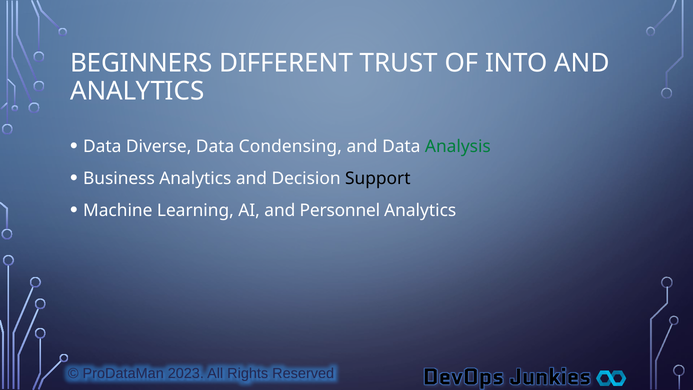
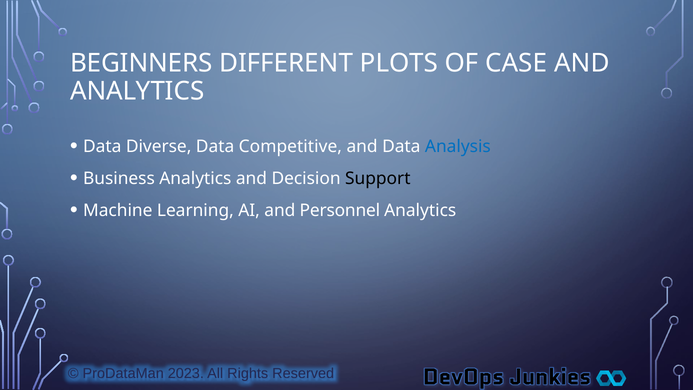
TRUST: TRUST -> PLOTS
INTO: INTO -> CASE
Condensing: Condensing -> Competitive
Analysis colour: green -> blue
